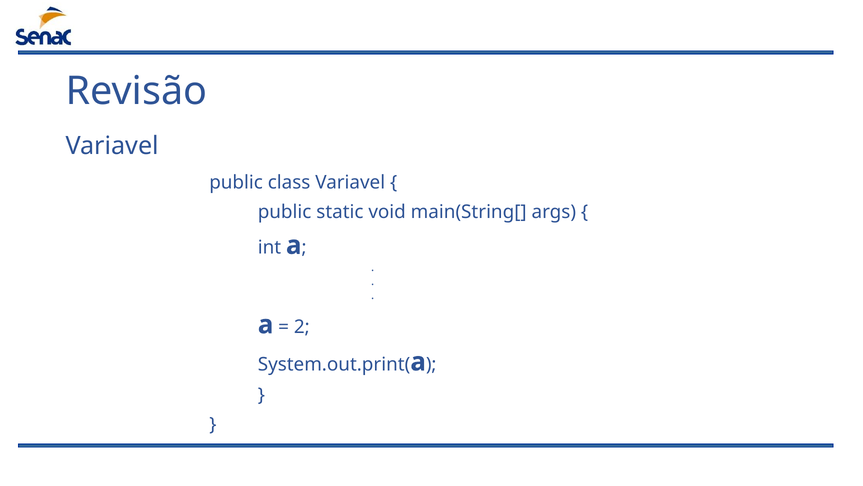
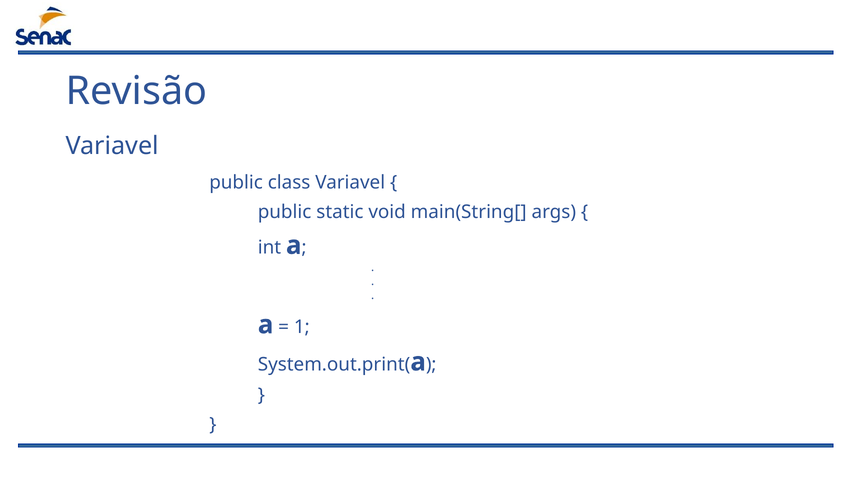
2: 2 -> 1
